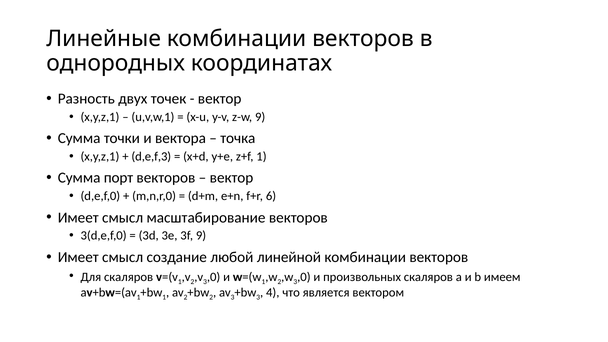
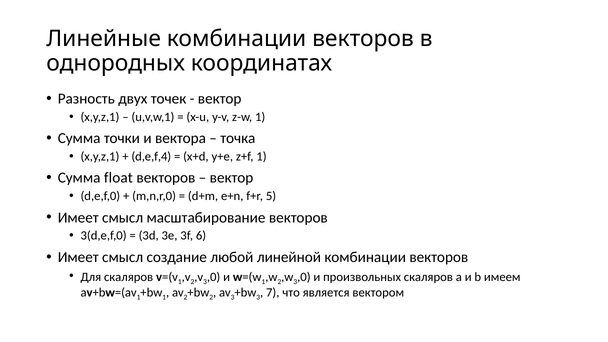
z-w 9: 9 -> 1
d,e,f,3: d,e,f,3 -> d,e,f,4
порт: порт -> float
6: 6 -> 5
3f 9: 9 -> 6
4: 4 -> 7
